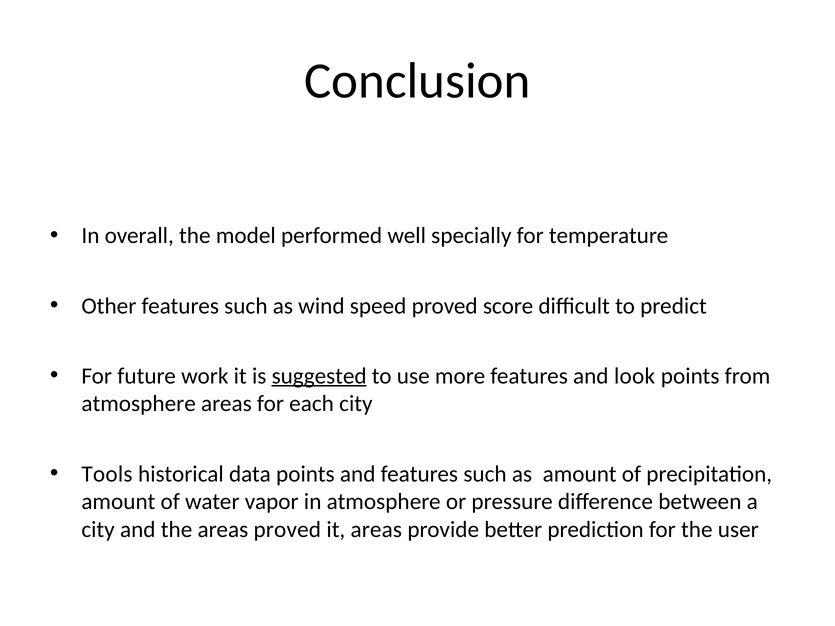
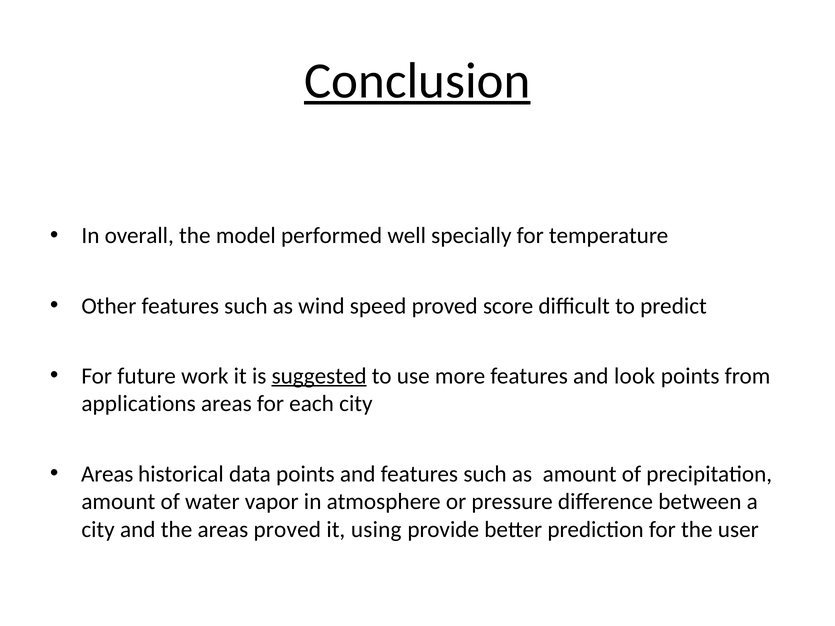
Conclusion underline: none -> present
atmosphere at (139, 404): atmosphere -> applications
Tools at (107, 474): Tools -> Areas
it areas: areas -> using
